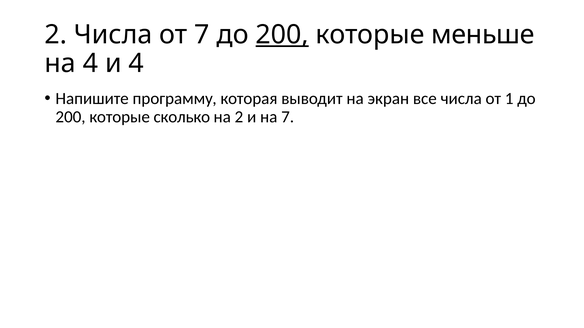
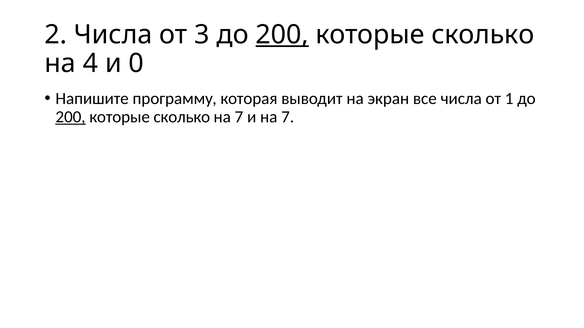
от 7: 7 -> 3
меньше at (483, 35): меньше -> сколько
и 4: 4 -> 0
200 at (71, 117) underline: none -> present
2 at (239, 117): 2 -> 7
